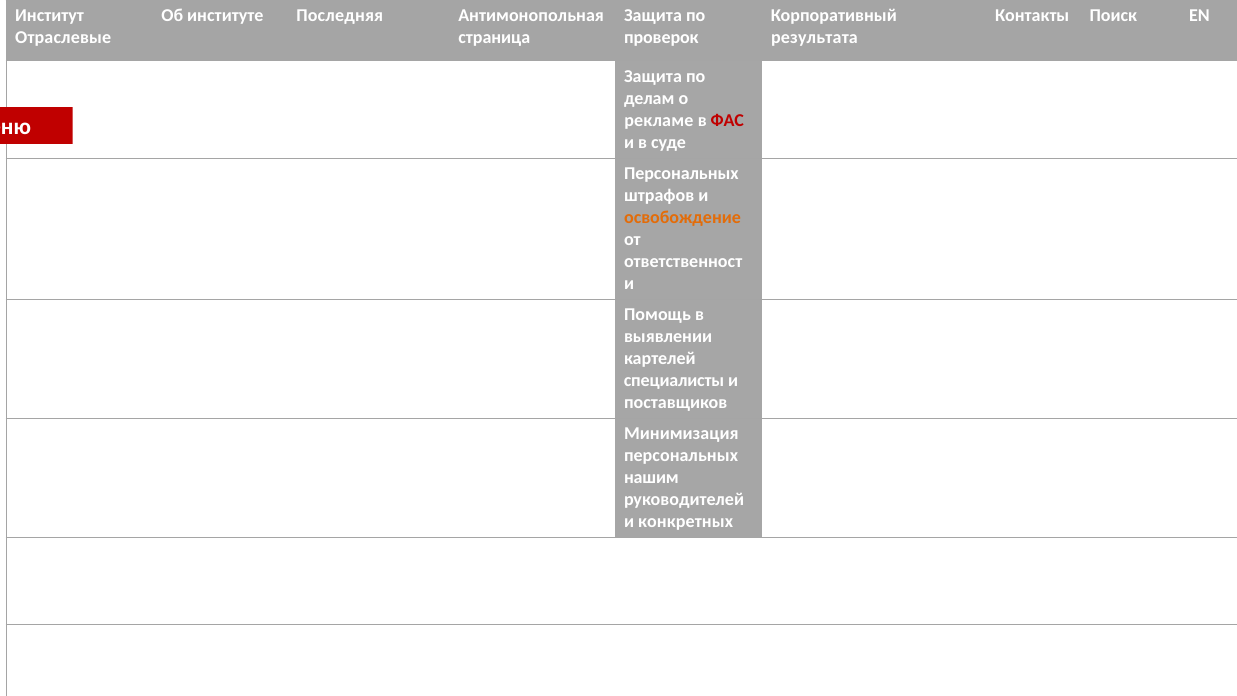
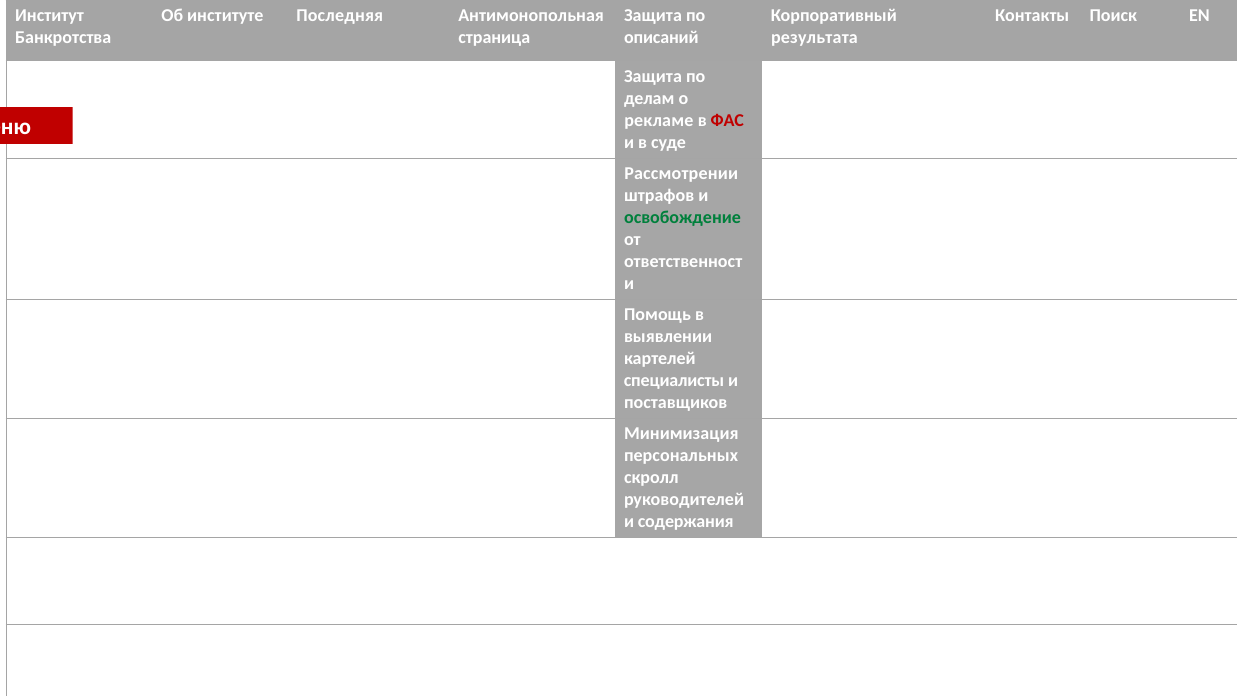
Отраслевые: Отраслевые -> Банкротства
проверок: проверок -> описаний
Персональных at (681, 174): Персональных -> Рассмотрении
освобождение colour: orange -> green
нашим: нашим -> скролл
конкретных: конкретных -> содержания
